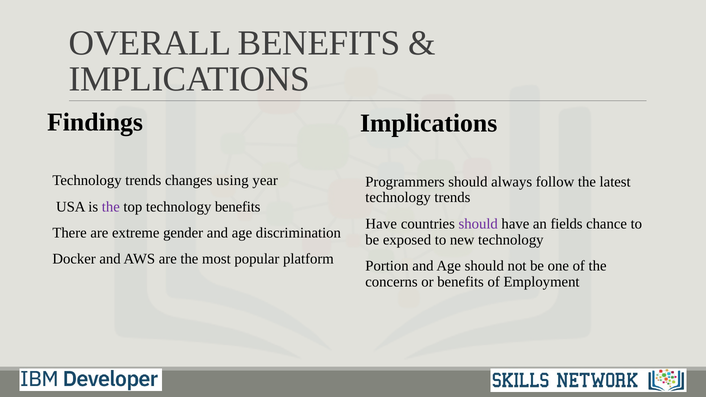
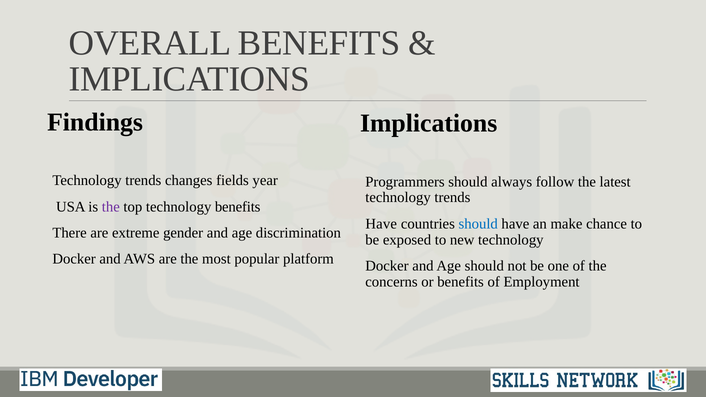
using: using -> fields
should at (478, 224) colour: purple -> blue
fields: fields -> make
Portion at (387, 266): Portion -> Docker
